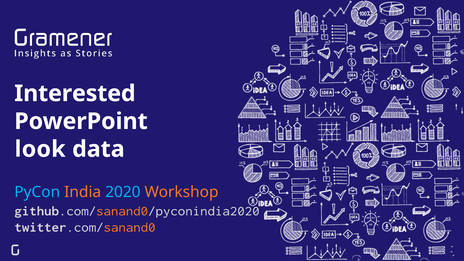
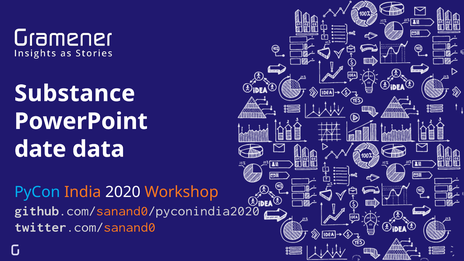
Interested: Interested -> Substance
look: look -> date
2020 colour: light blue -> white
